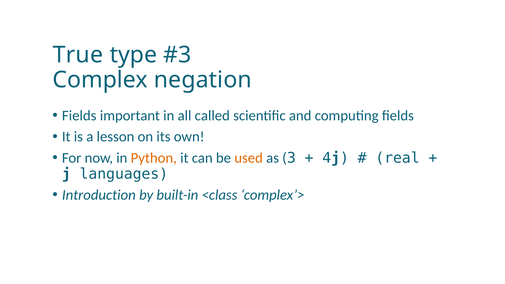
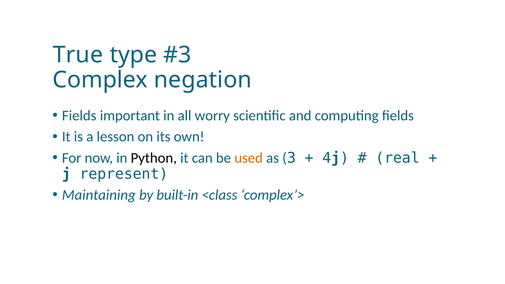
called: called -> worry
Python colour: orange -> black
languages: languages -> represent
Introduction: Introduction -> Maintaining
